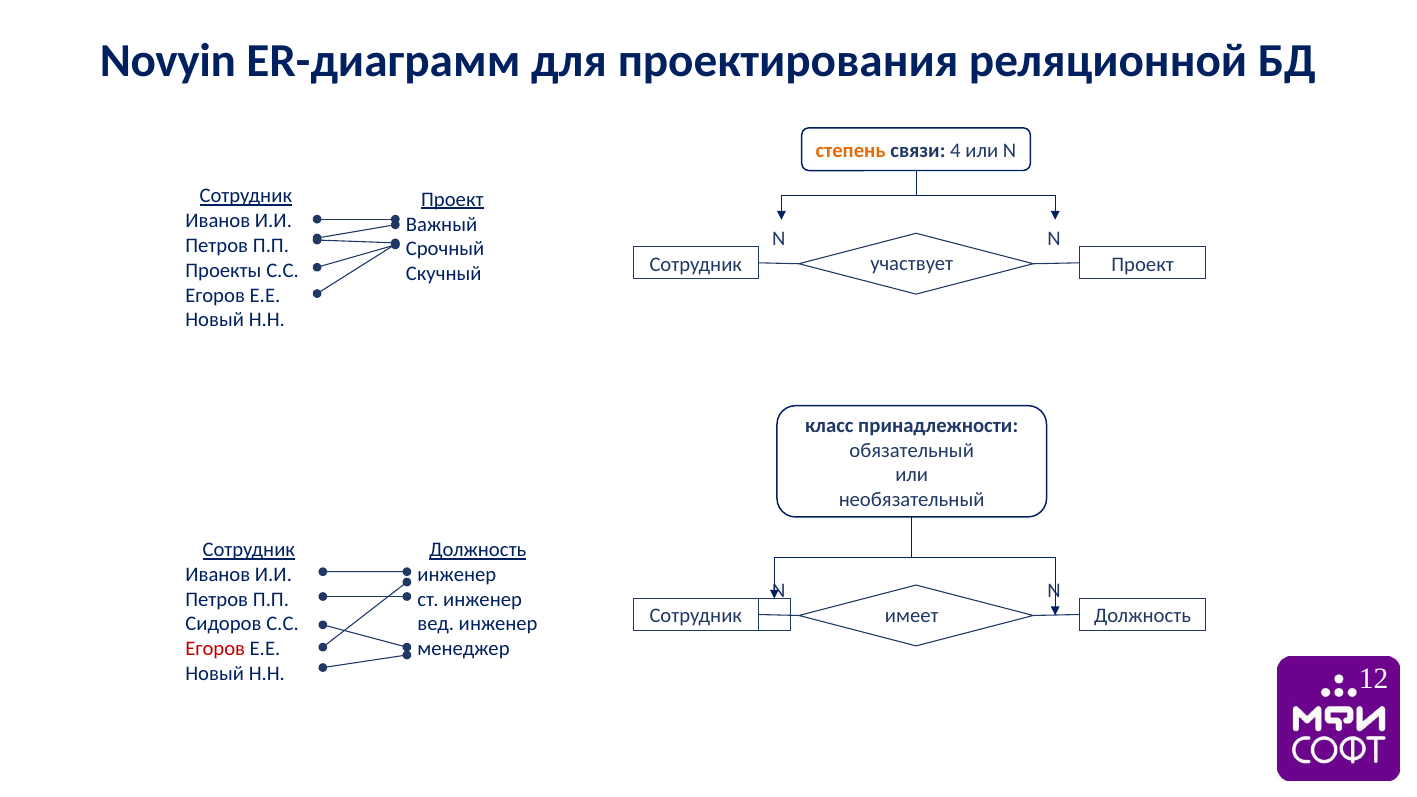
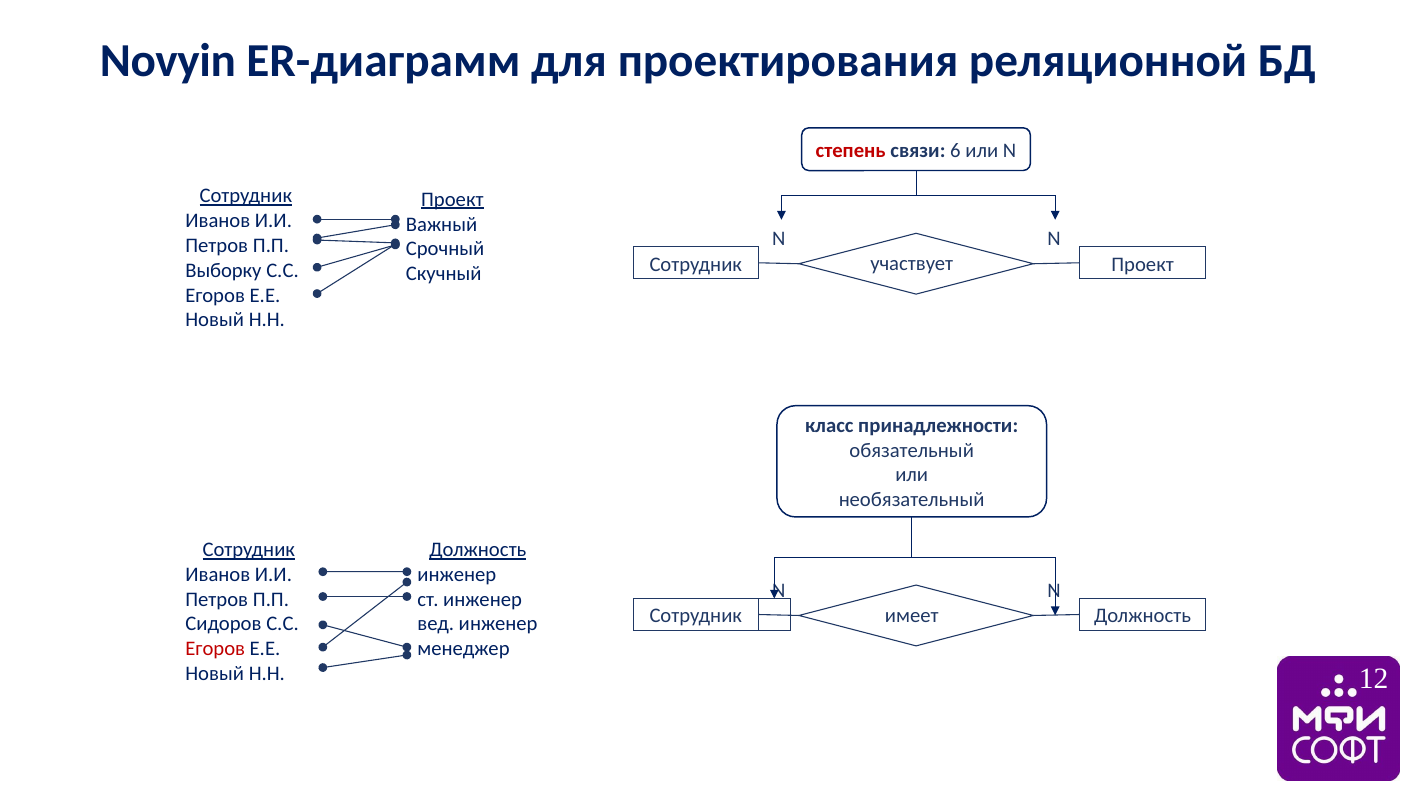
степень colour: orange -> red
4: 4 -> 6
Проекты: Проекты -> Выборку
